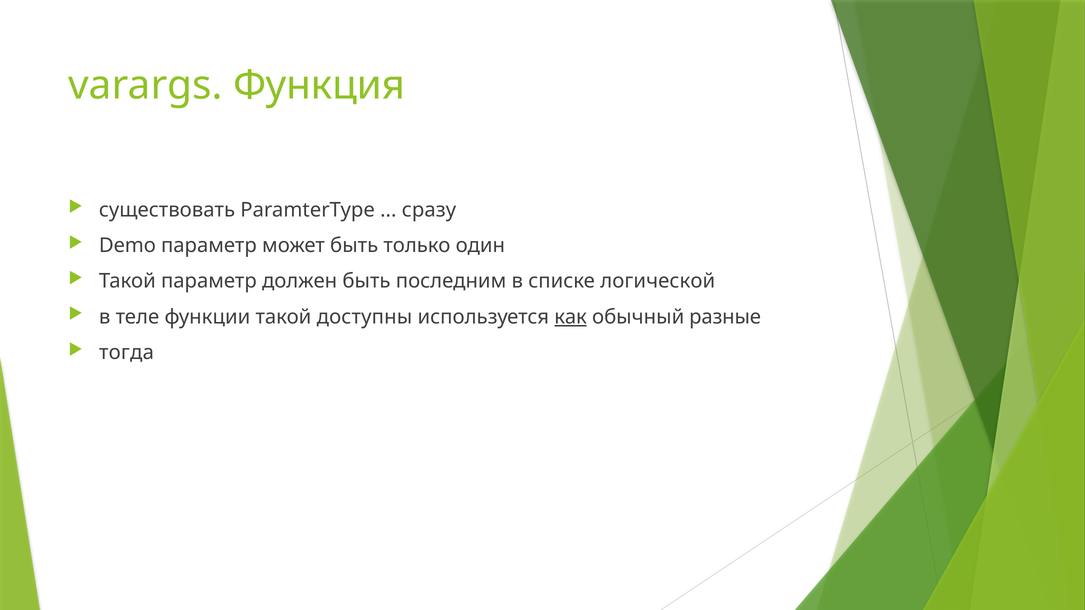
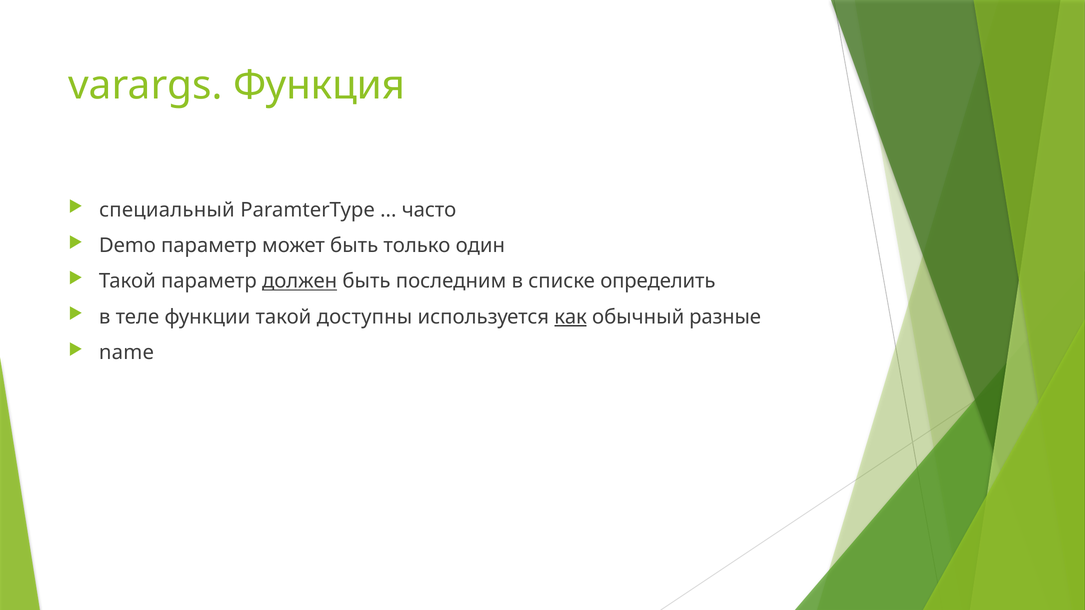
существовать: существовать -> специальный
сразу: сразу -> часто
должен underline: none -> present
логической: логической -> определить
тогда: тогда -> name
